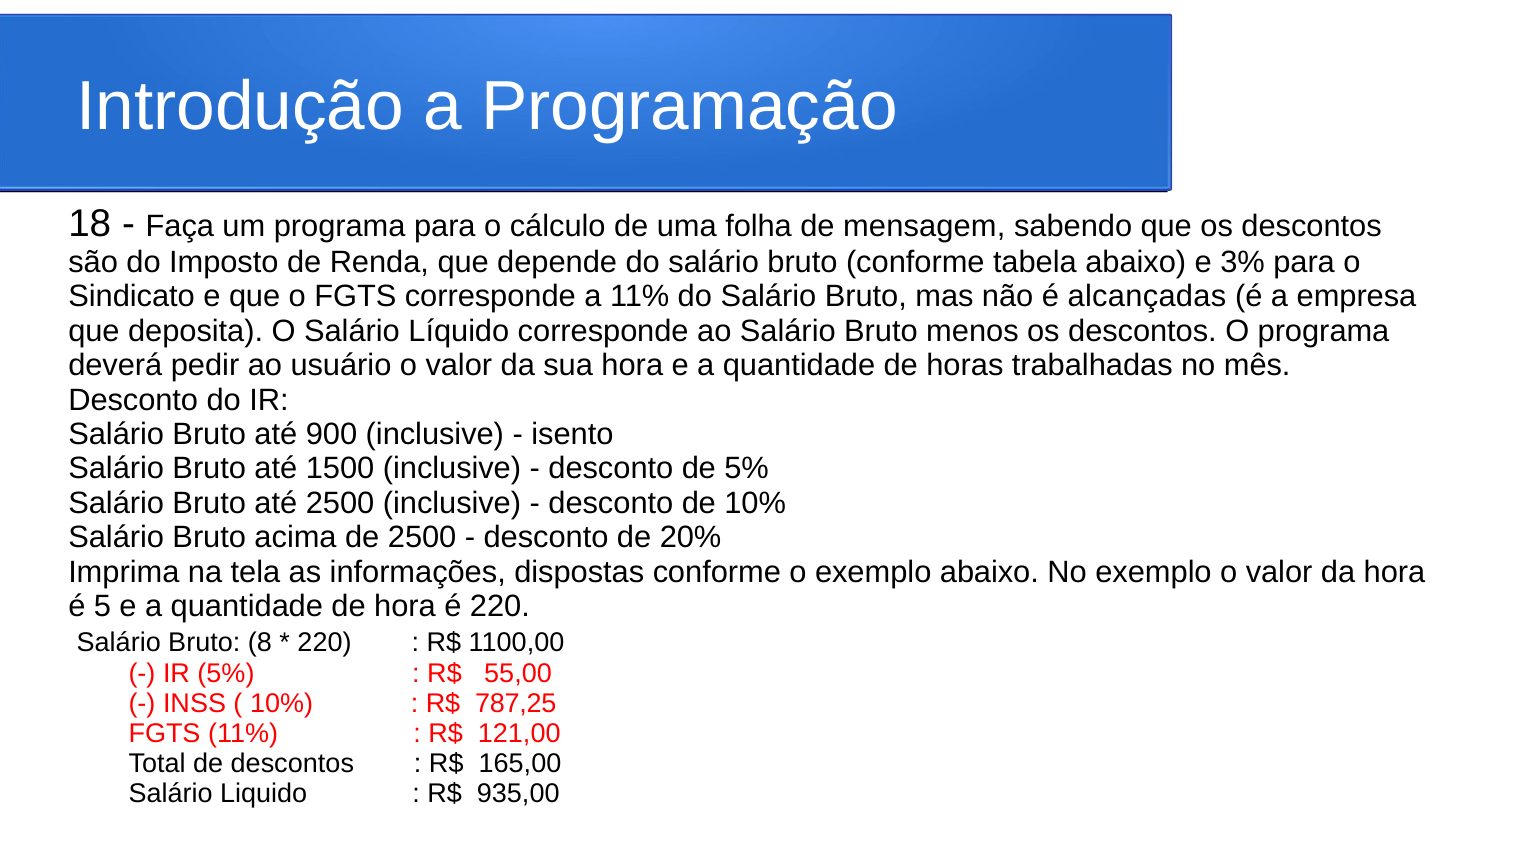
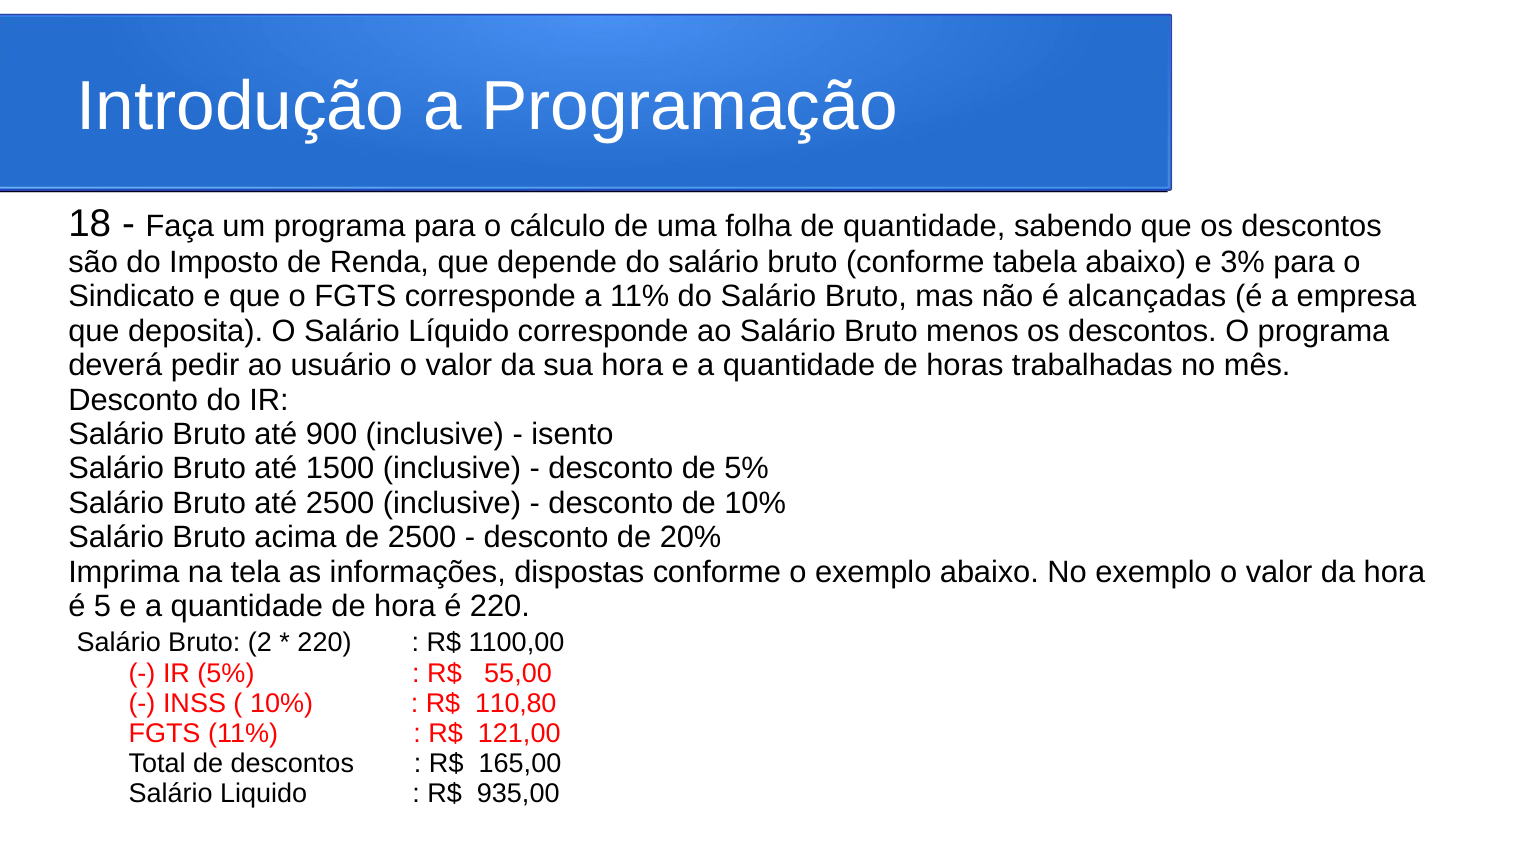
de mensagem: mensagem -> quantidade
8: 8 -> 2
787,25: 787,25 -> 110,80
